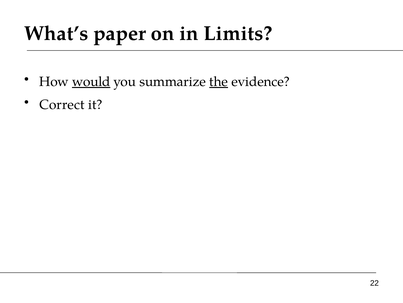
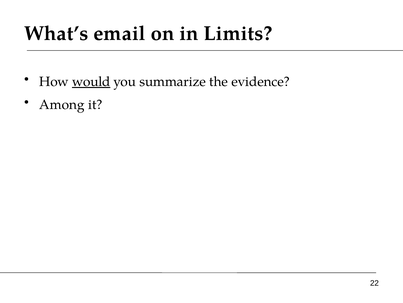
paper: paper -> email
the underline: present -> none
Correct: Correct -> Among
